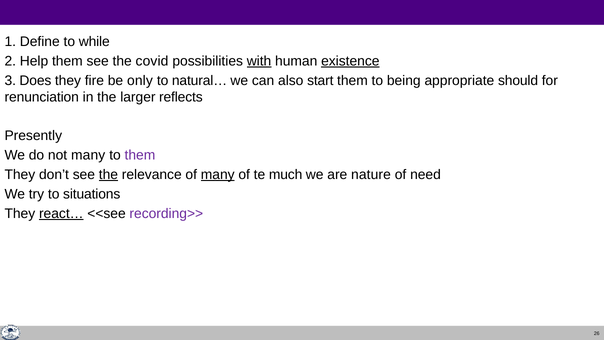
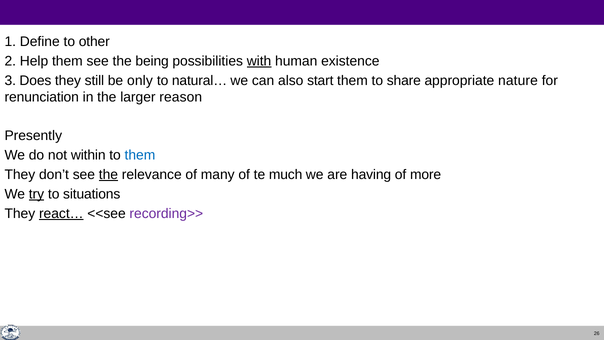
while: while -> other
covid: covid -> being
existence underline: present -> none
fire: fire -> still
being: being -> share
should: should -> nature
reflects: reflects -> reason
not many: many -> within
them at (140, 155) colour: purple -> blue
many at (218, 175) underline: present -> none
nature: nature -> having
need: need -> more
try underline: none -> present
